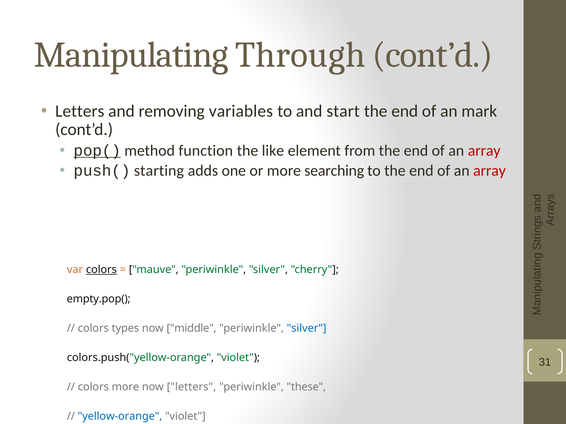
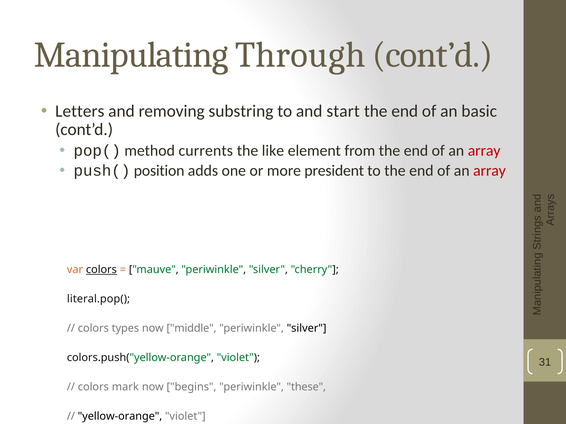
variables: variables -> substring
mark: mark -> basic
pop( underline: present -> none
function: function -> currents
starting: starting -> position
searching: searching -> president
empty.pop(: empty.pop( -> literal.pop(
silver at (307, 329) colour: blue -> black
colors more: more -> mark
now letters: letters -> begins
yellow-orange colour: blue -> black
